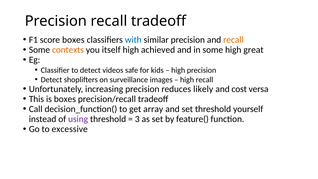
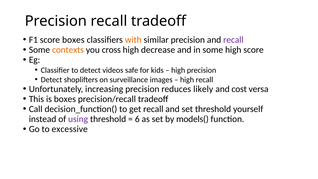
with colour: blue -> orange
recall at (233, 40) colour: orange -> purple
itself: itself -> cross
achieved: achieved -> decrease
high great: great -> score
get array: array -> recall
3: 3 -> 6
feature(: feature( -> models(
